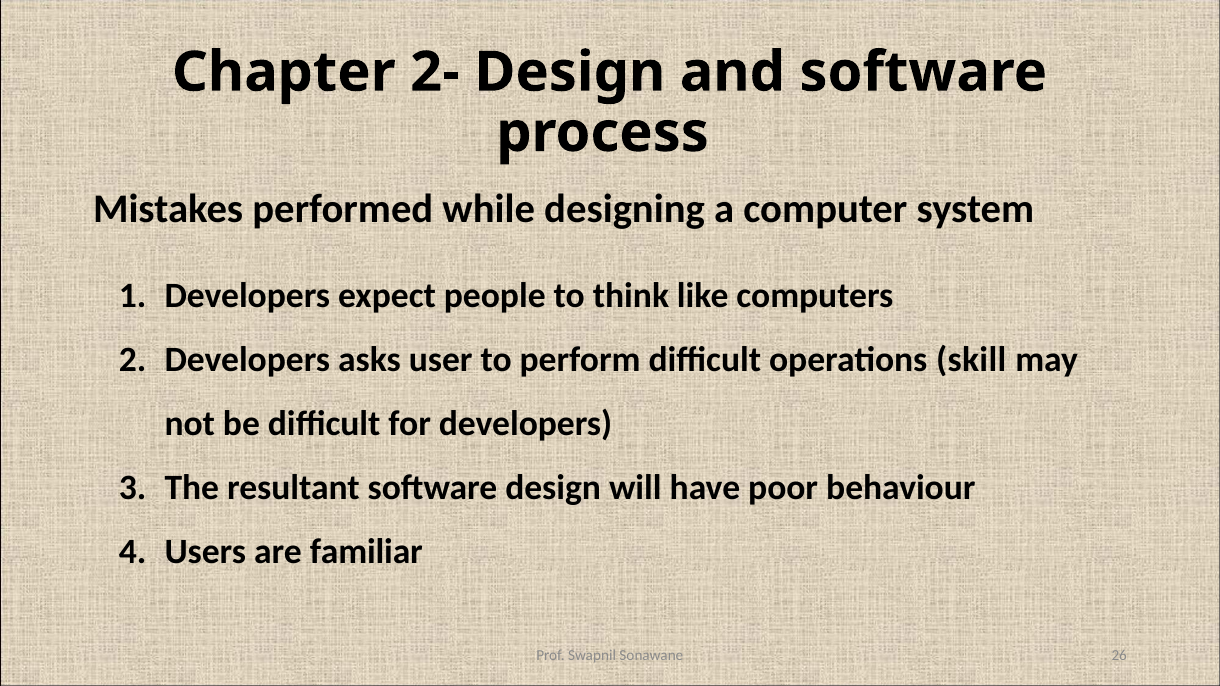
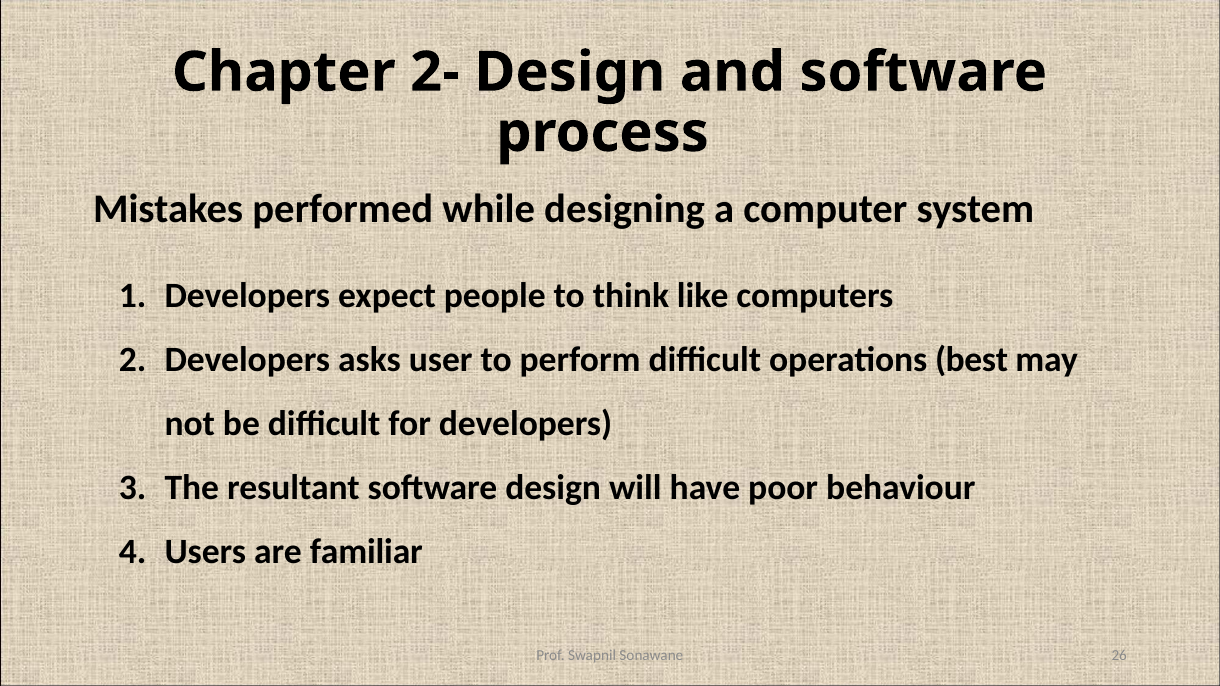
skill: skill -> best
